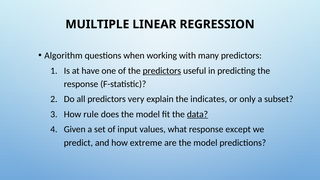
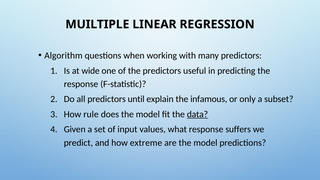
have: have -> wide
predictors at (162, 71) underline: present -> none
very: very -> until
indicates: indicates -> infamous
except: except -> suffers
